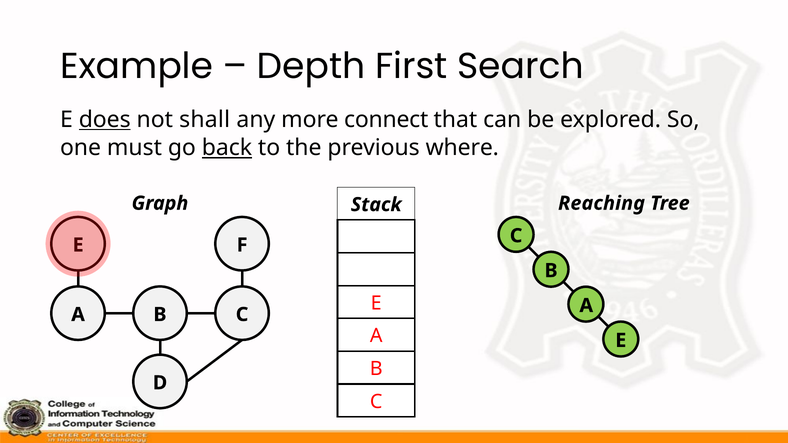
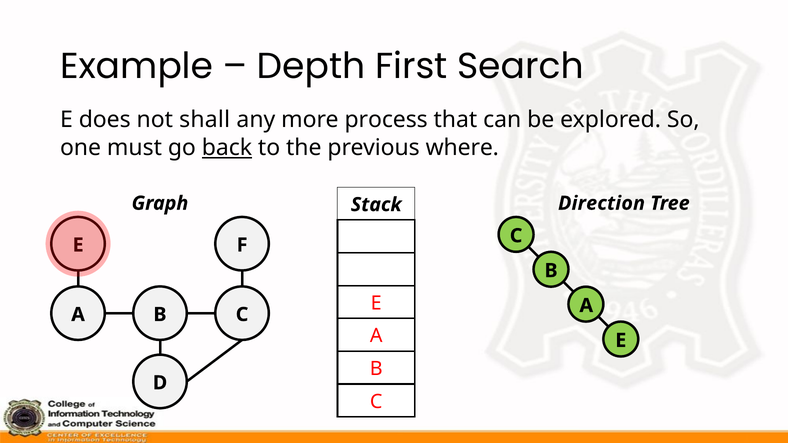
does underline: present -> none
connect: connect -> process
Reaching: Reaching -> Direction
